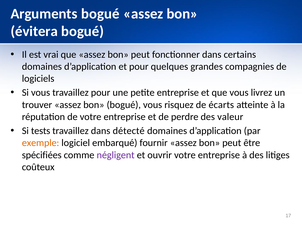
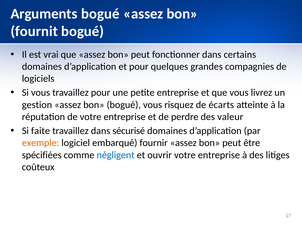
évitera: évitera -> fournit
trouver: trouver -> gestion
tests: tests -> faite
détecté: détecté -> sécurisé
négligent colour: purple -> blue
